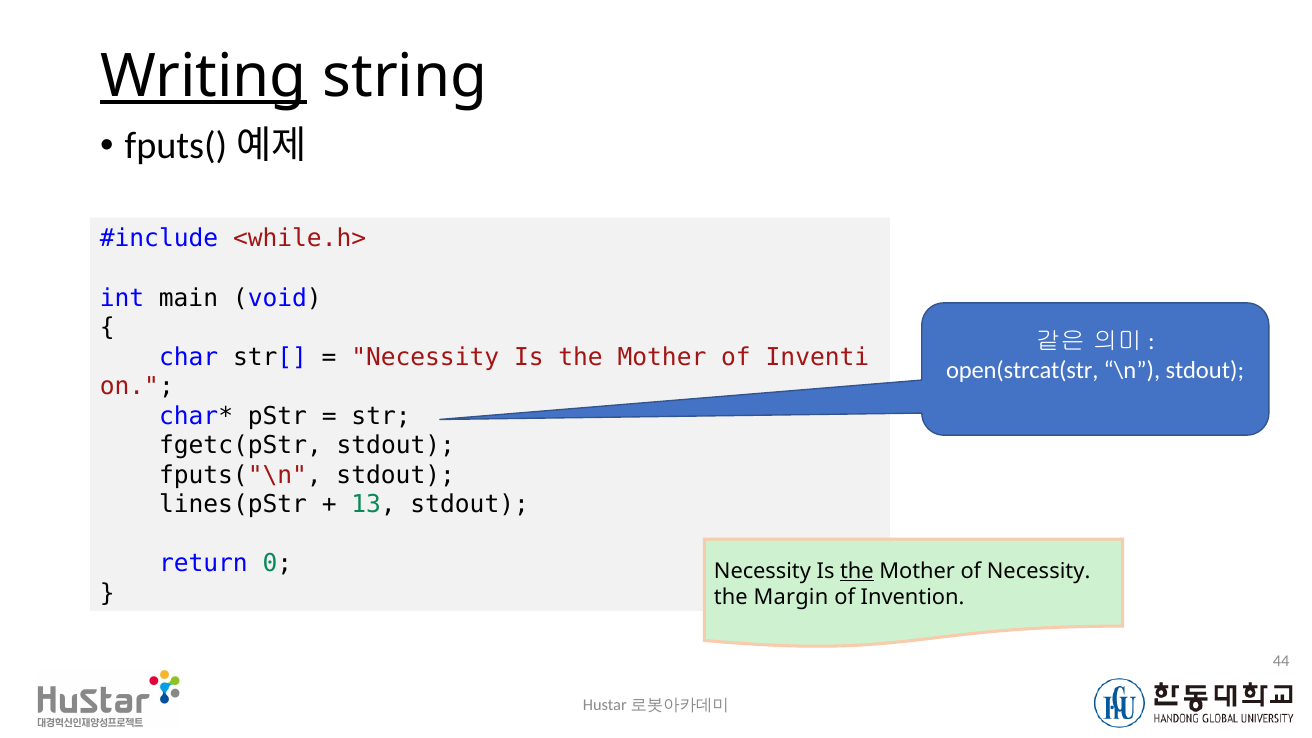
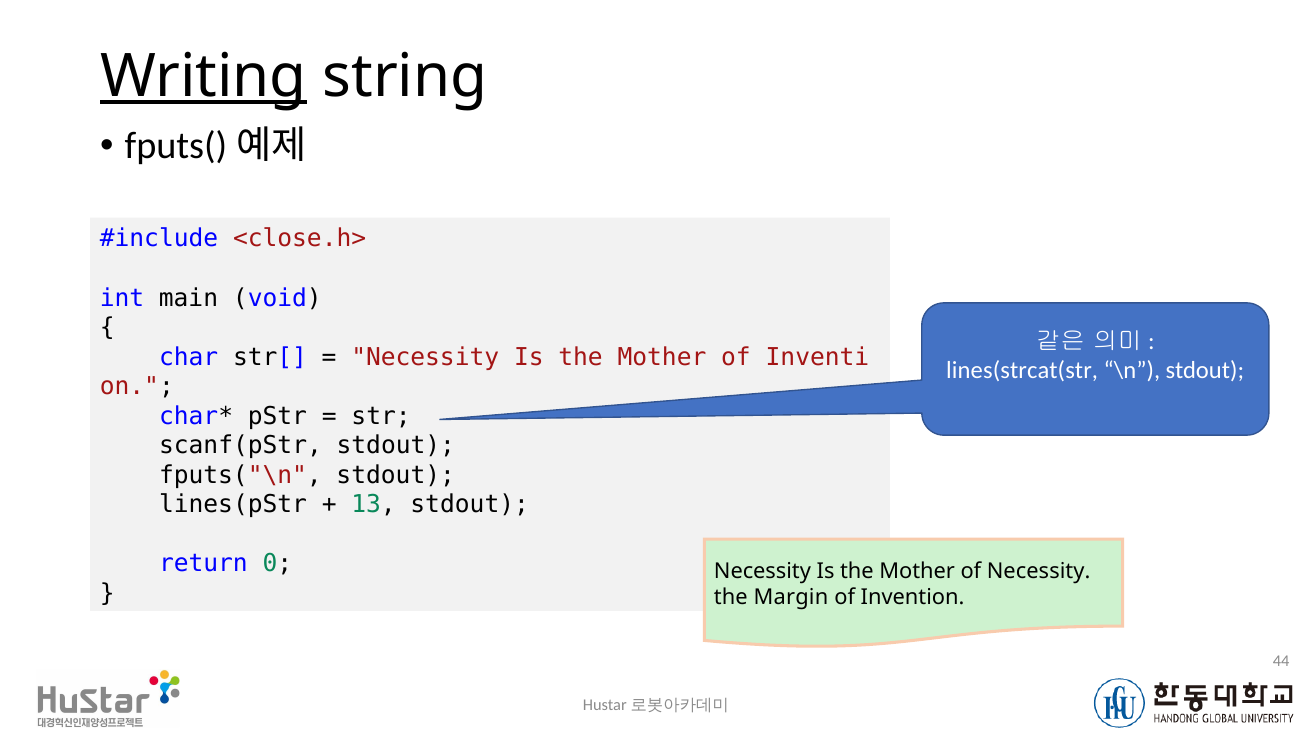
<while.h>: <while.h> -> <close.h>
open(strcat(str: open(strcat(str -> lines(strcat(str
fgetc(pStr: fgetc(pStr -> scanf(pStr
the at (857, 571) underline: present -> none
